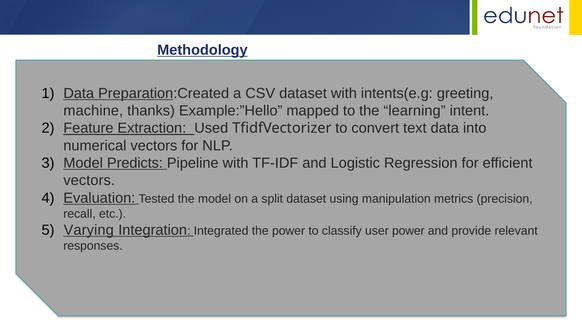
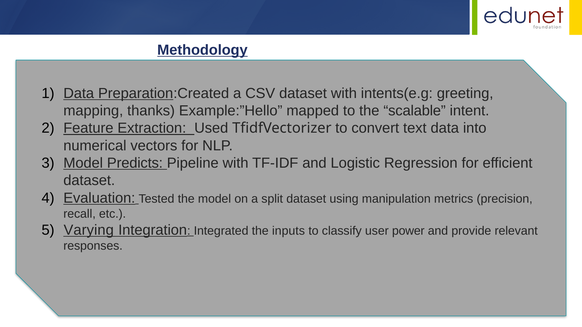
machine: machine -> mapping
learning: learning -> scalable
vectors at (89, 181): vectors -> dataset
the power: power -> inputs
